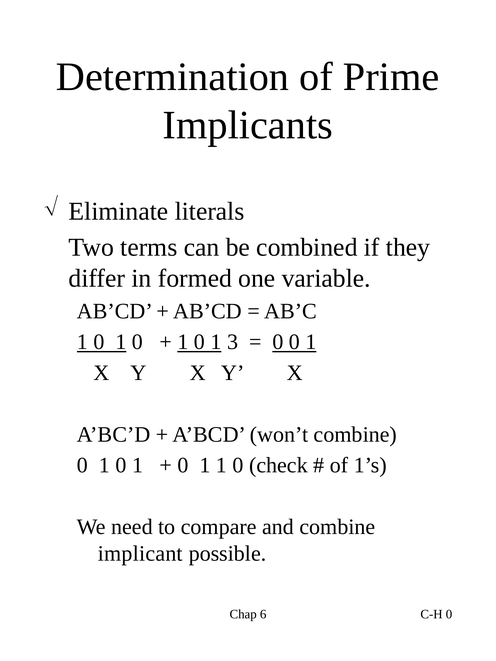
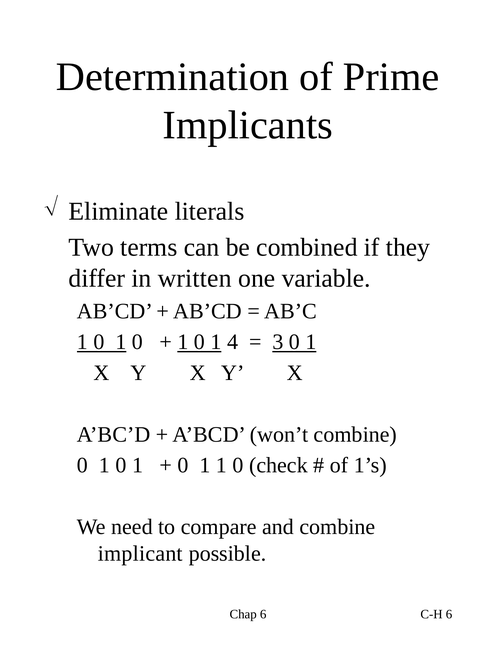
formed: formed -> written
3: 3 -> 4
0 at (278, 342): 0 -> 3
C-H 0: 0 -> 6
